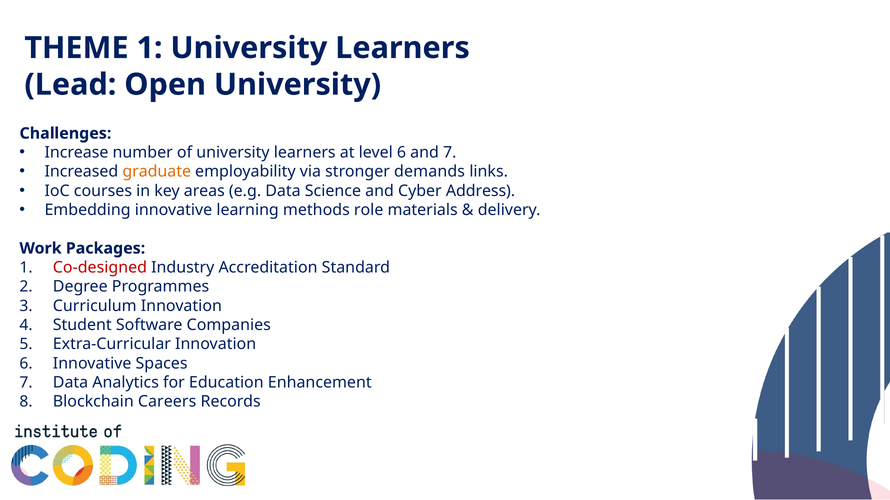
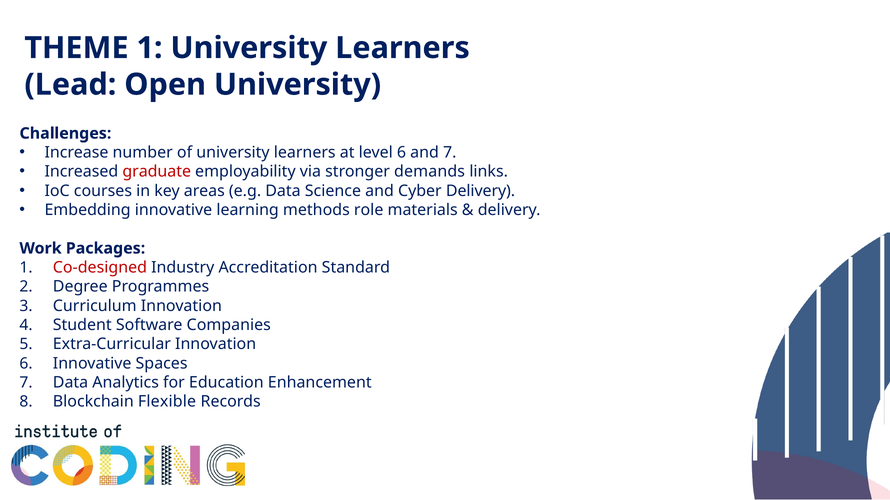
graduate colour: orange -> red
Cyber Address: Address -> Delivery
Careers: Careers -> Flexible
